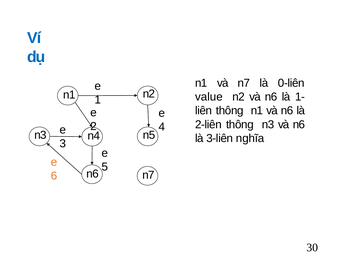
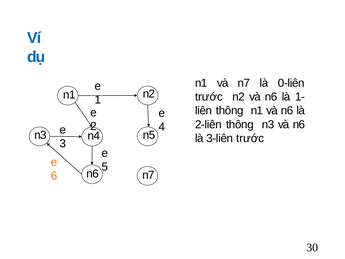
value at (209, 97): value -> trước
3-liên nghĩa: nghĩa -> trước
